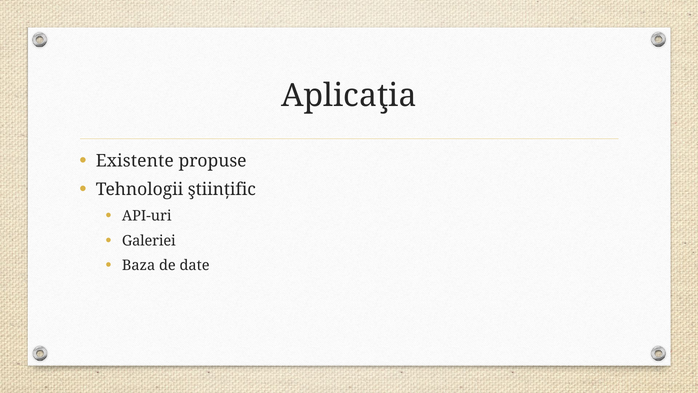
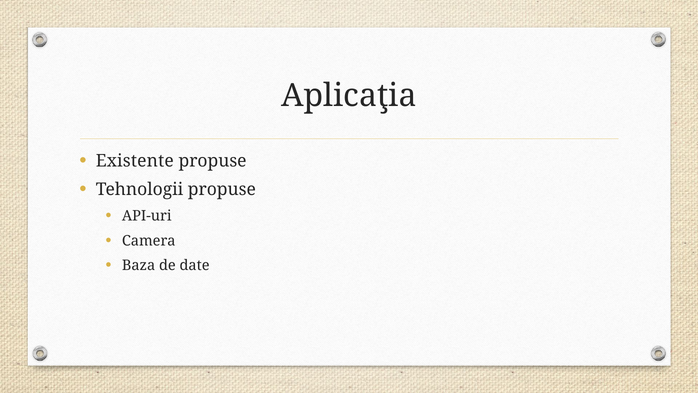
Tehnologii ştiinţific: ştiinţific -> propuse
Galeriei: Galeriei -> Camera
